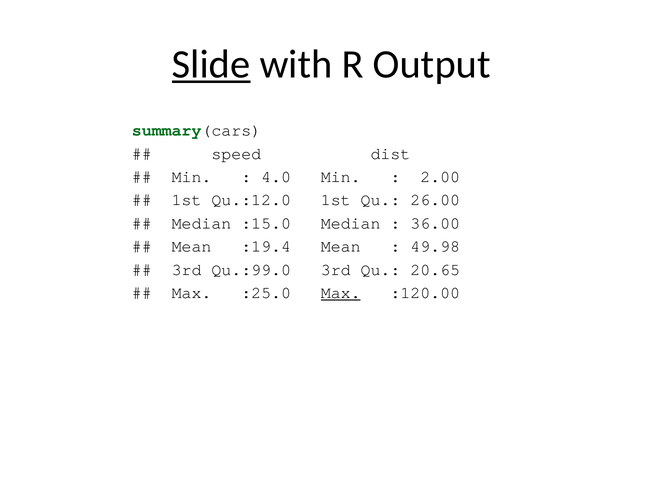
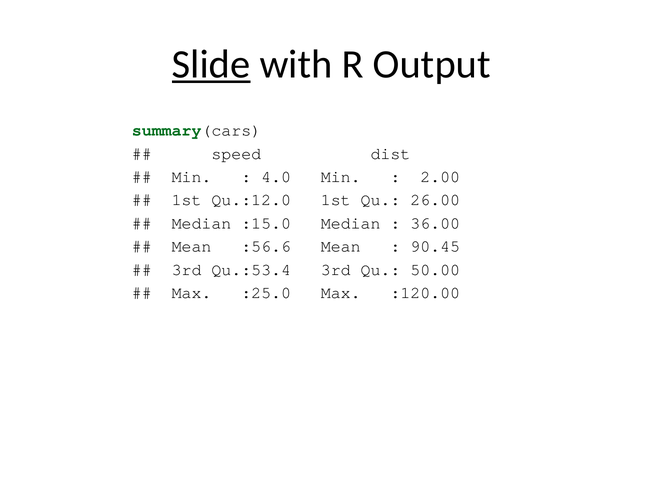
:19.4: :19.4 -> :56.6
49.98: 49.98 -> 90.45
Qu.:99.0: Qu.:99.0 -> Qu.:53.4
20.65: 20.65 -> 50.00
Max at (341, 293) underline: present -> none
